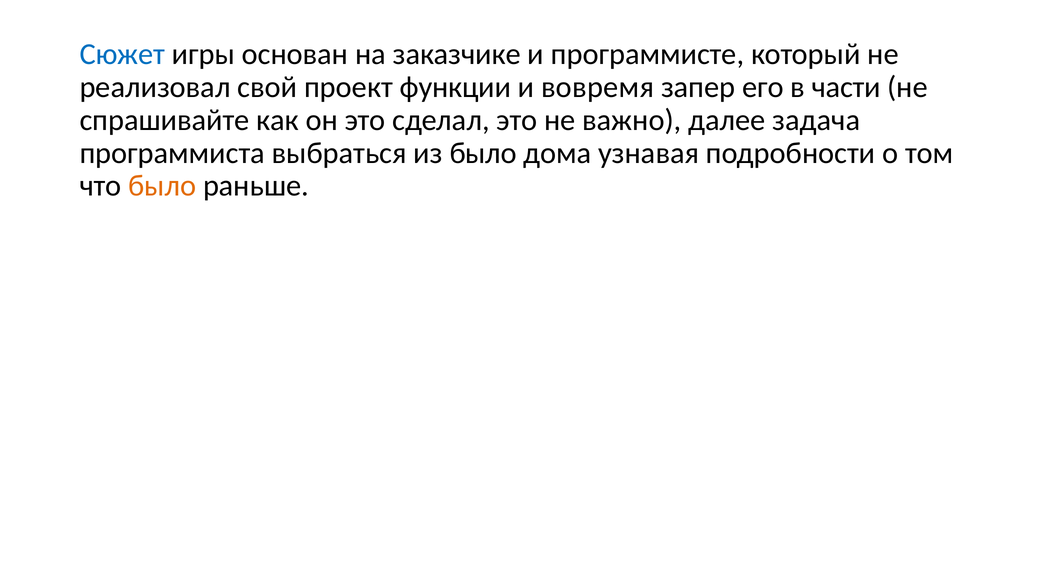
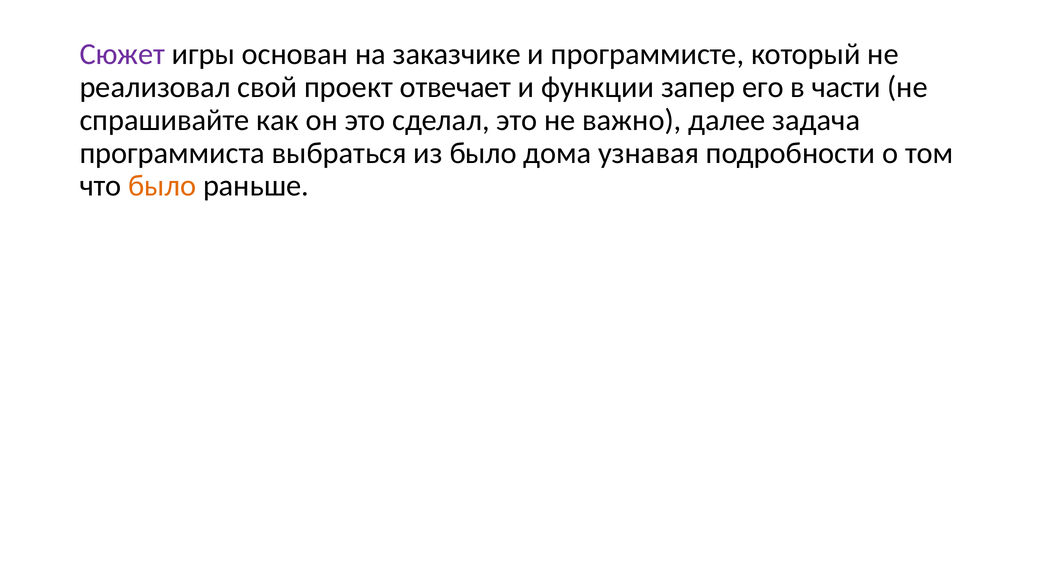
Сюжет colour: blue -> purple
функции: функции -> отвечает
вовремя: вовремя -> функции
